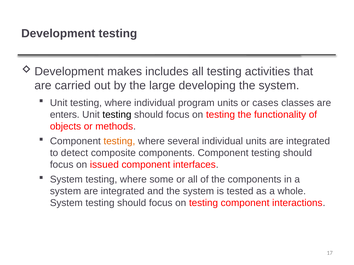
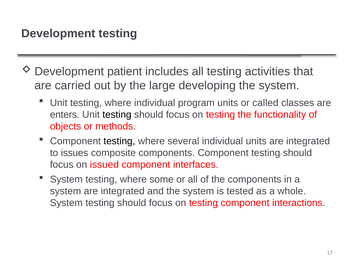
makes: makes -> patient
cases: cases -> called
testing at (119, 141) colour: orange -> black
detect: detect -> issues
